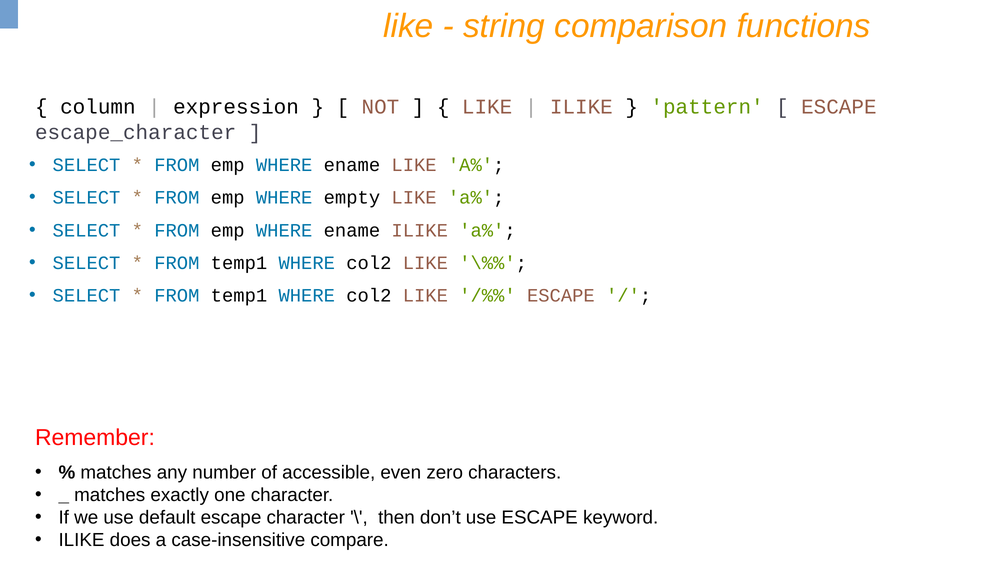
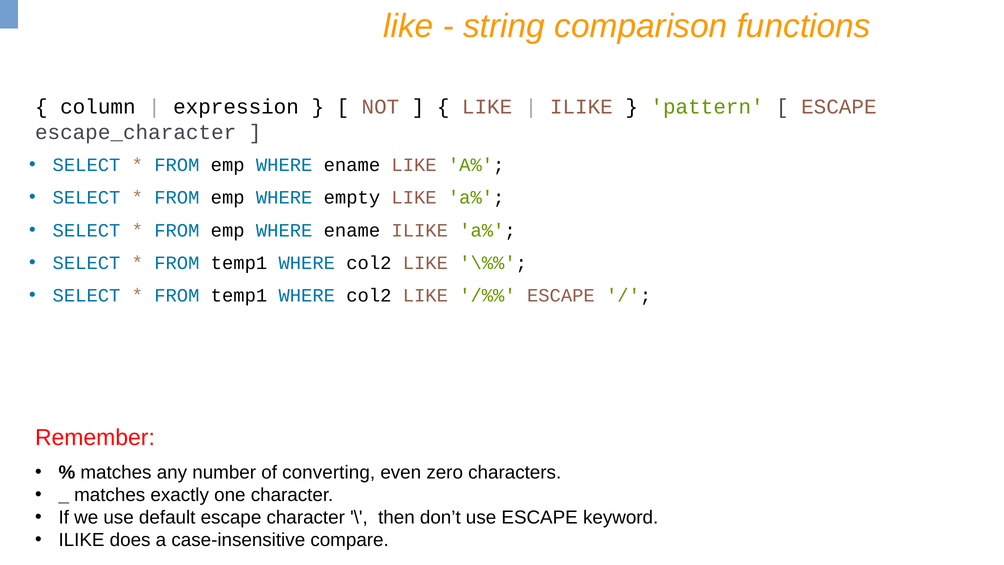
accessible: accessible -> converting
